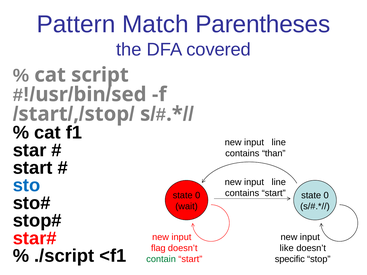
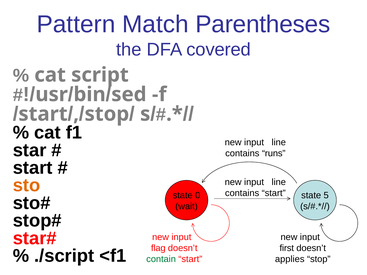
than: than -> runs
sto colour: blue -> orange
0 at (326, 195): 0 -> 5
like: like -> first
specific: specific -> applies
